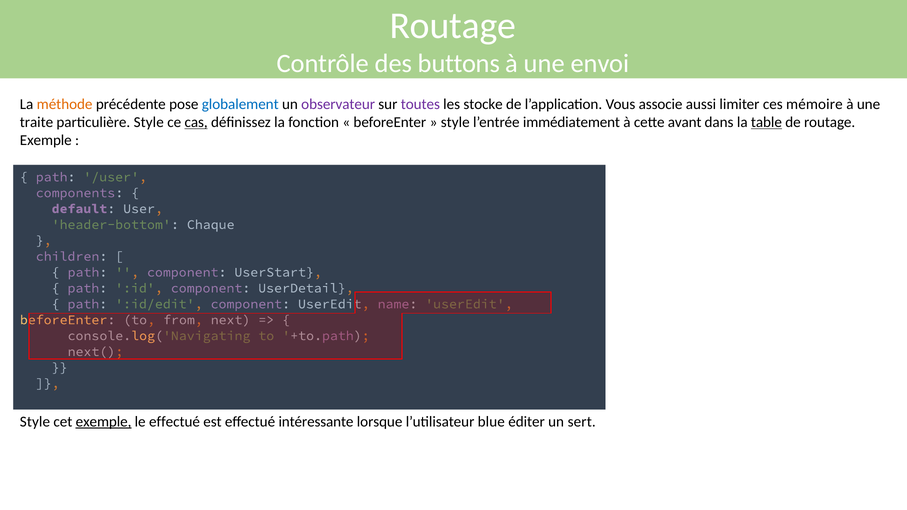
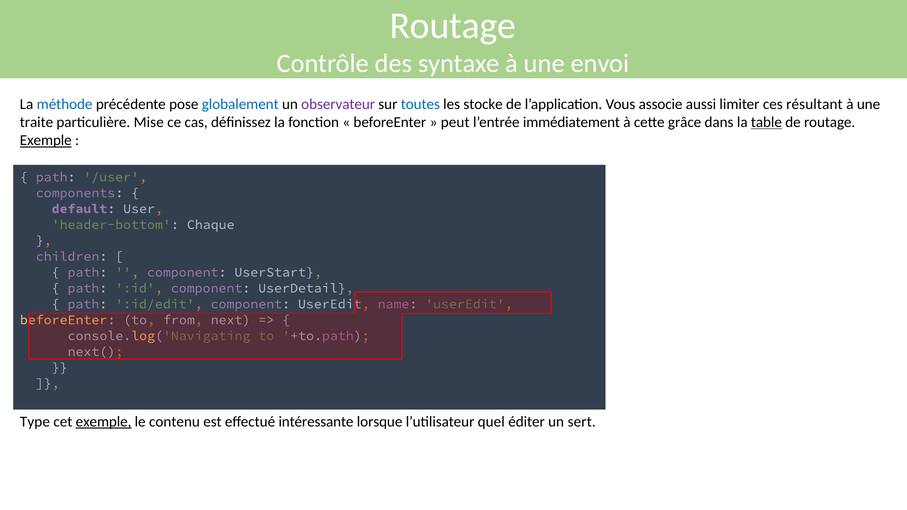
buttons: buttons -> syntaxe
méthode colour: orange -> blue
toutes colour: purple -> blue
mémoire: mémoire -> résultant
particulière Style: Style -> Mise
cas underline: present -> none
style at (455, 122): style -> peut
avant: avant -> grâce
Exemple at (46, 140) underline: none -> present
Style at (35, 422): Style -> Type
le effectué: effectué -> contenu
blue: blue -> quel
